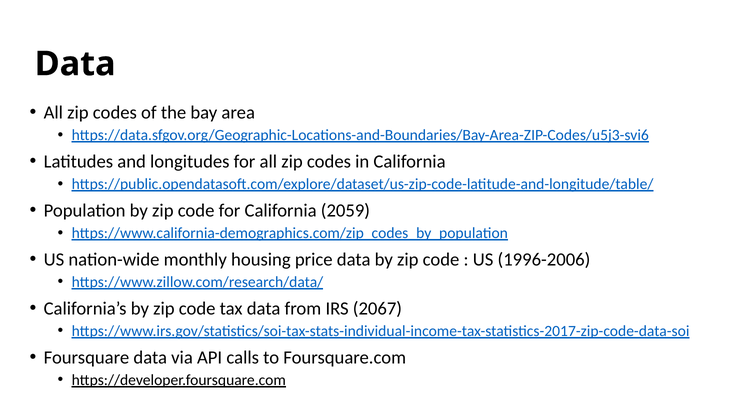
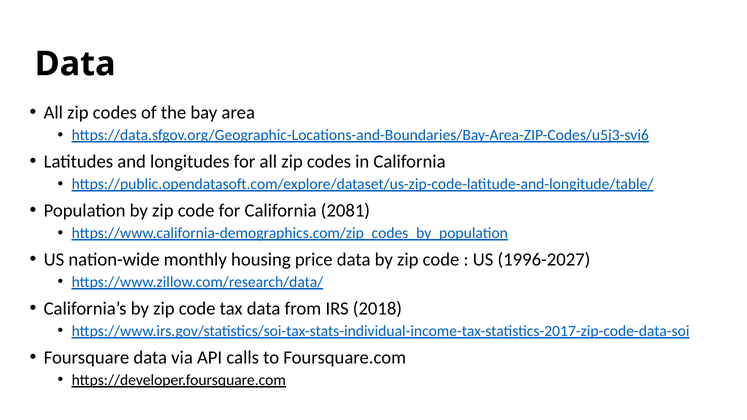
2059: 2059 -> 2081
1996-2006: 1996-2006 -> 1996-2027
2067: 2067 -> 2018
